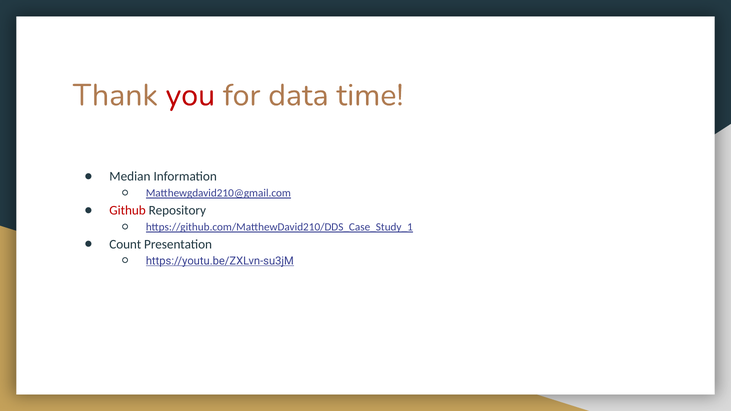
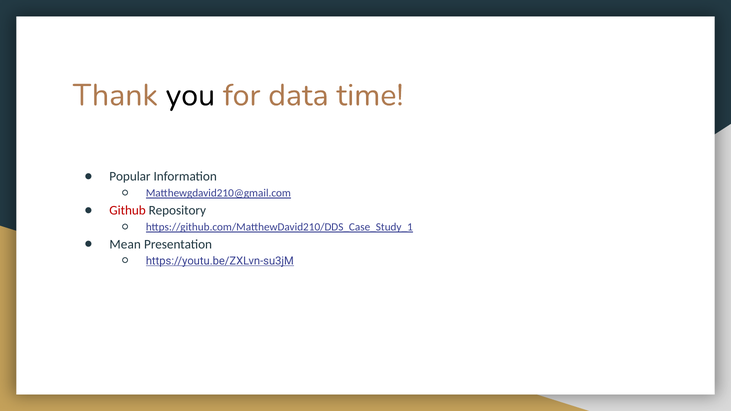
you colour: red -> black
Median: Median -> Popular
Count: Count -> Mean
